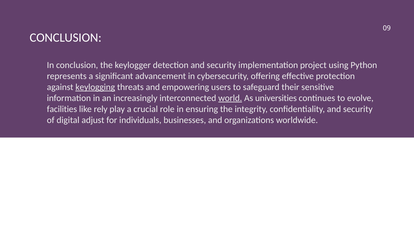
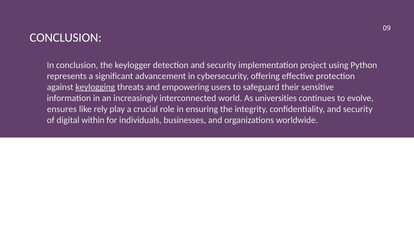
world underline: present -> none
facilities: facilities -> ensures
adjust: adjust -> within
